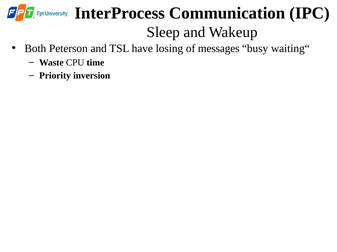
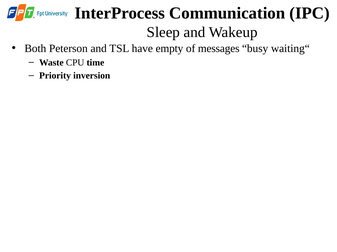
losing: losing -> empty
